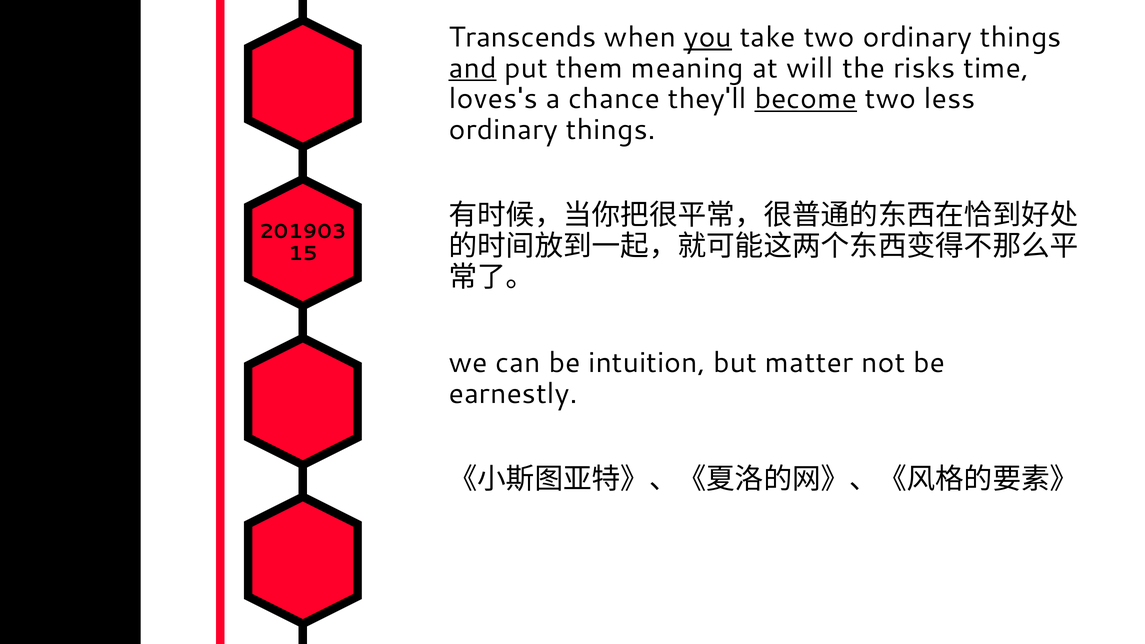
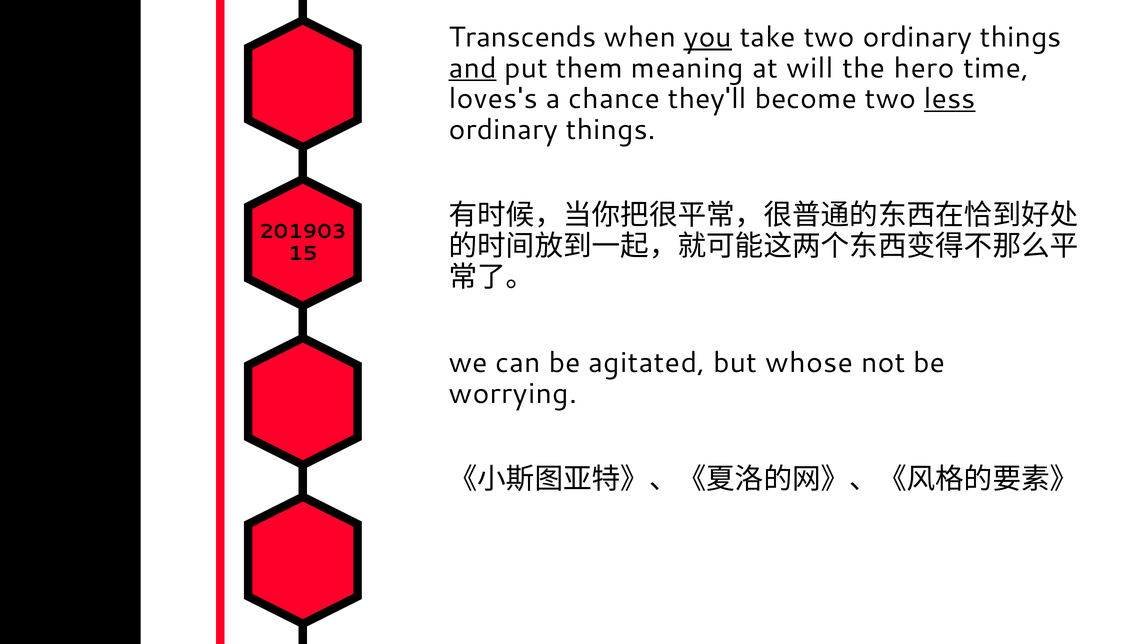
risks: risks -> hero
become underline: present -> none
less underline: none -> present
intuition: intuition -> agitated
matter: matter -> whose
earnestly: earnestly -> worrying
